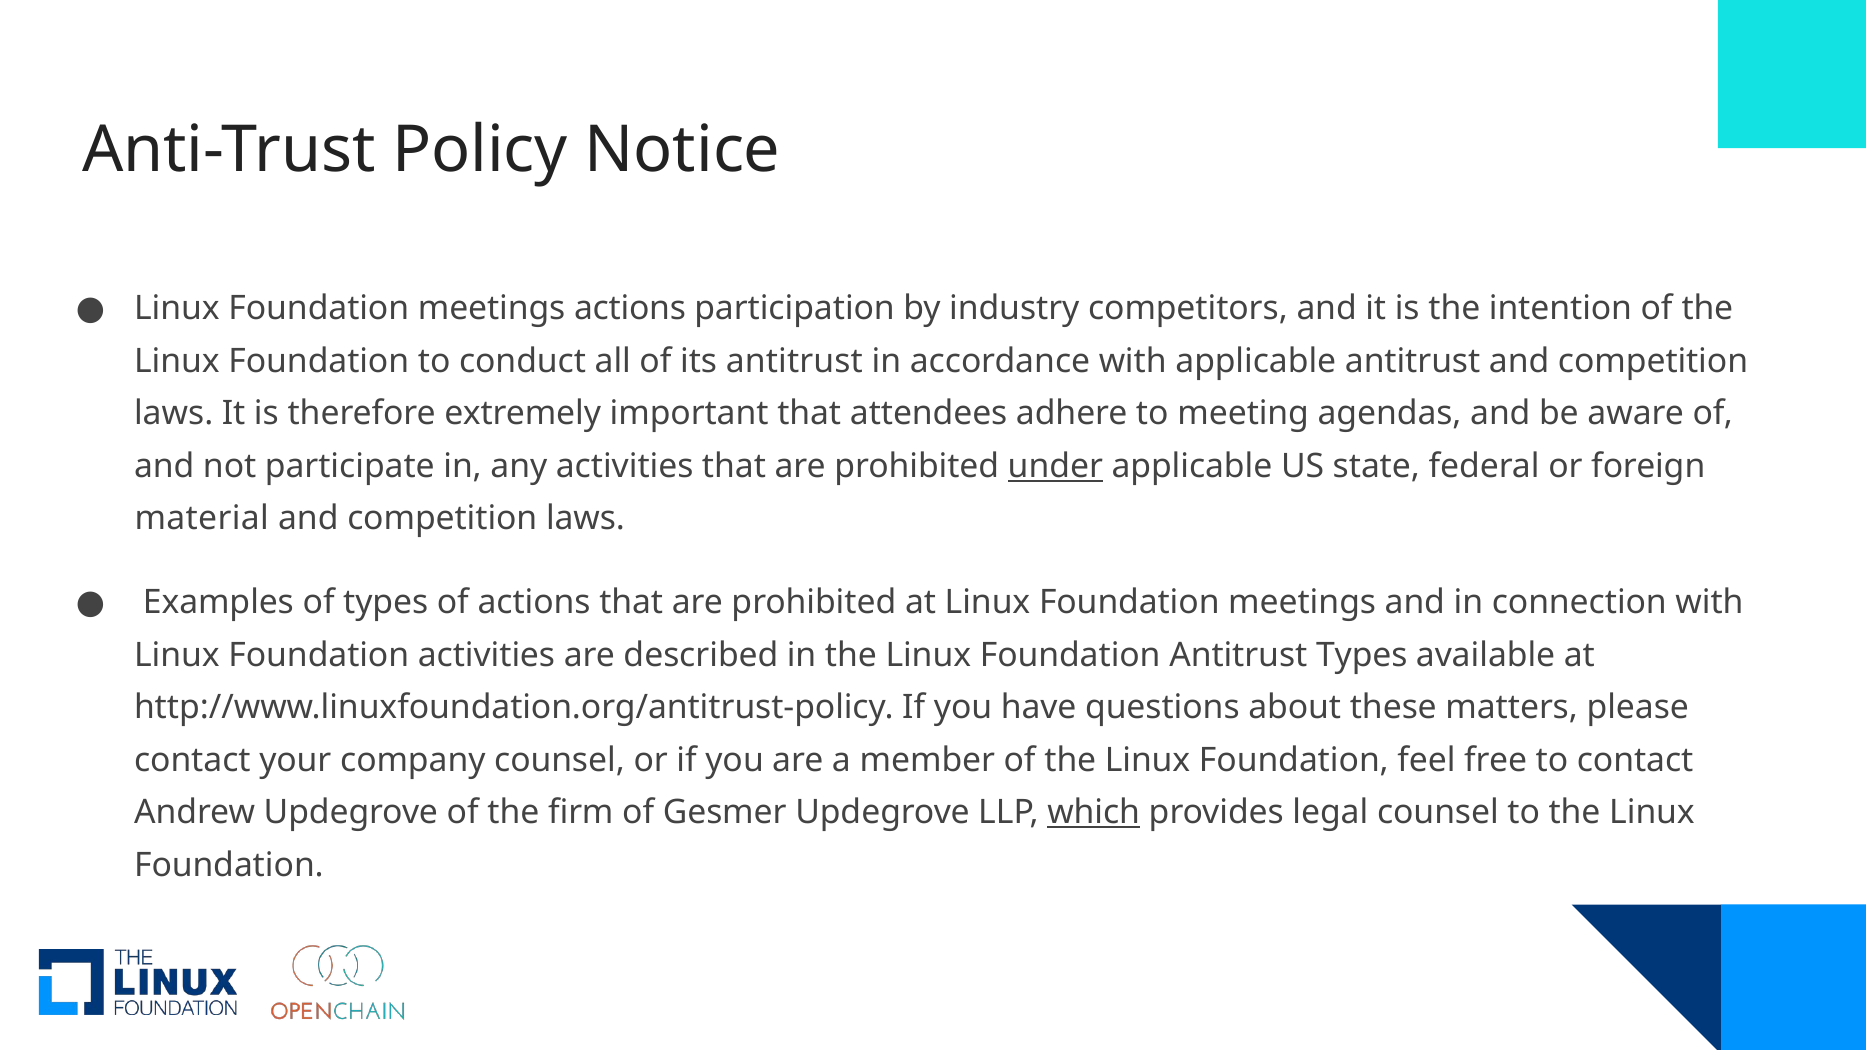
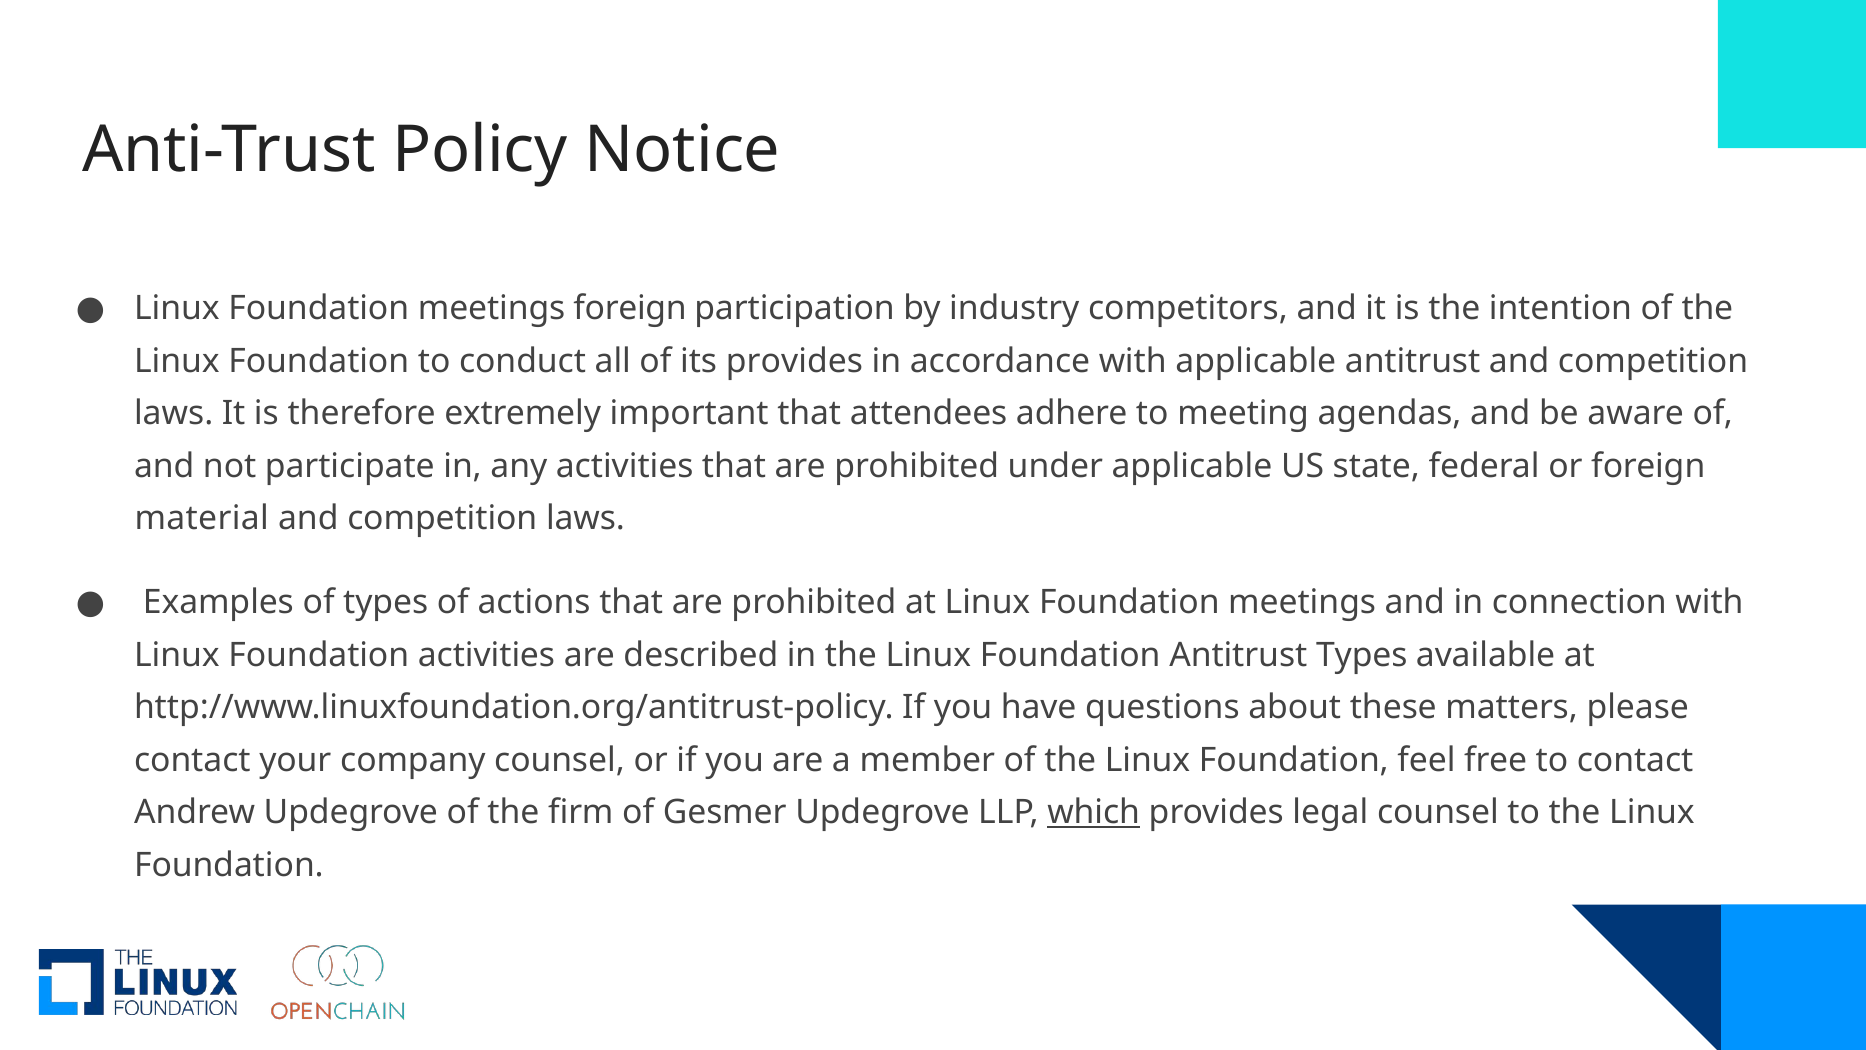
meetings actions: actions -> foreign
its antitrust: antitrust -> provides
under underline: present -> none
